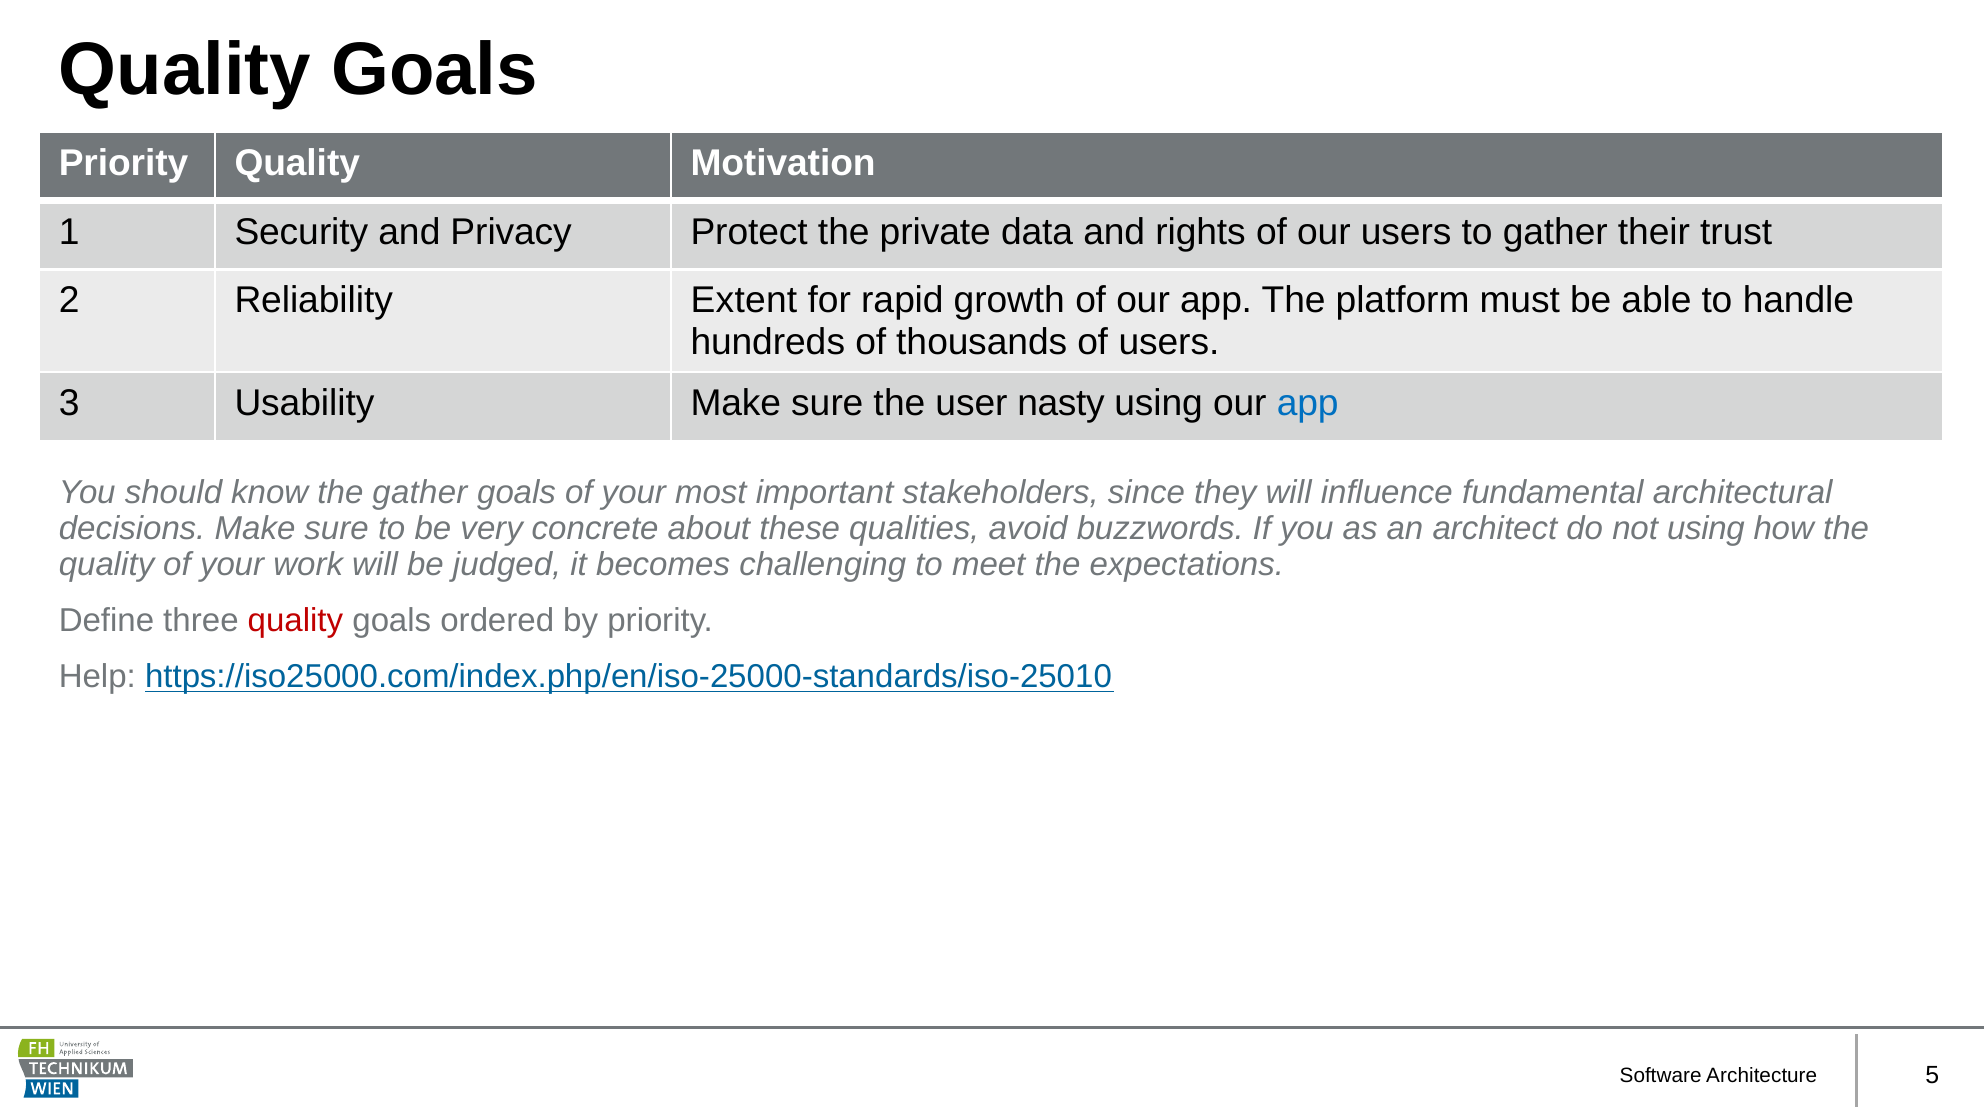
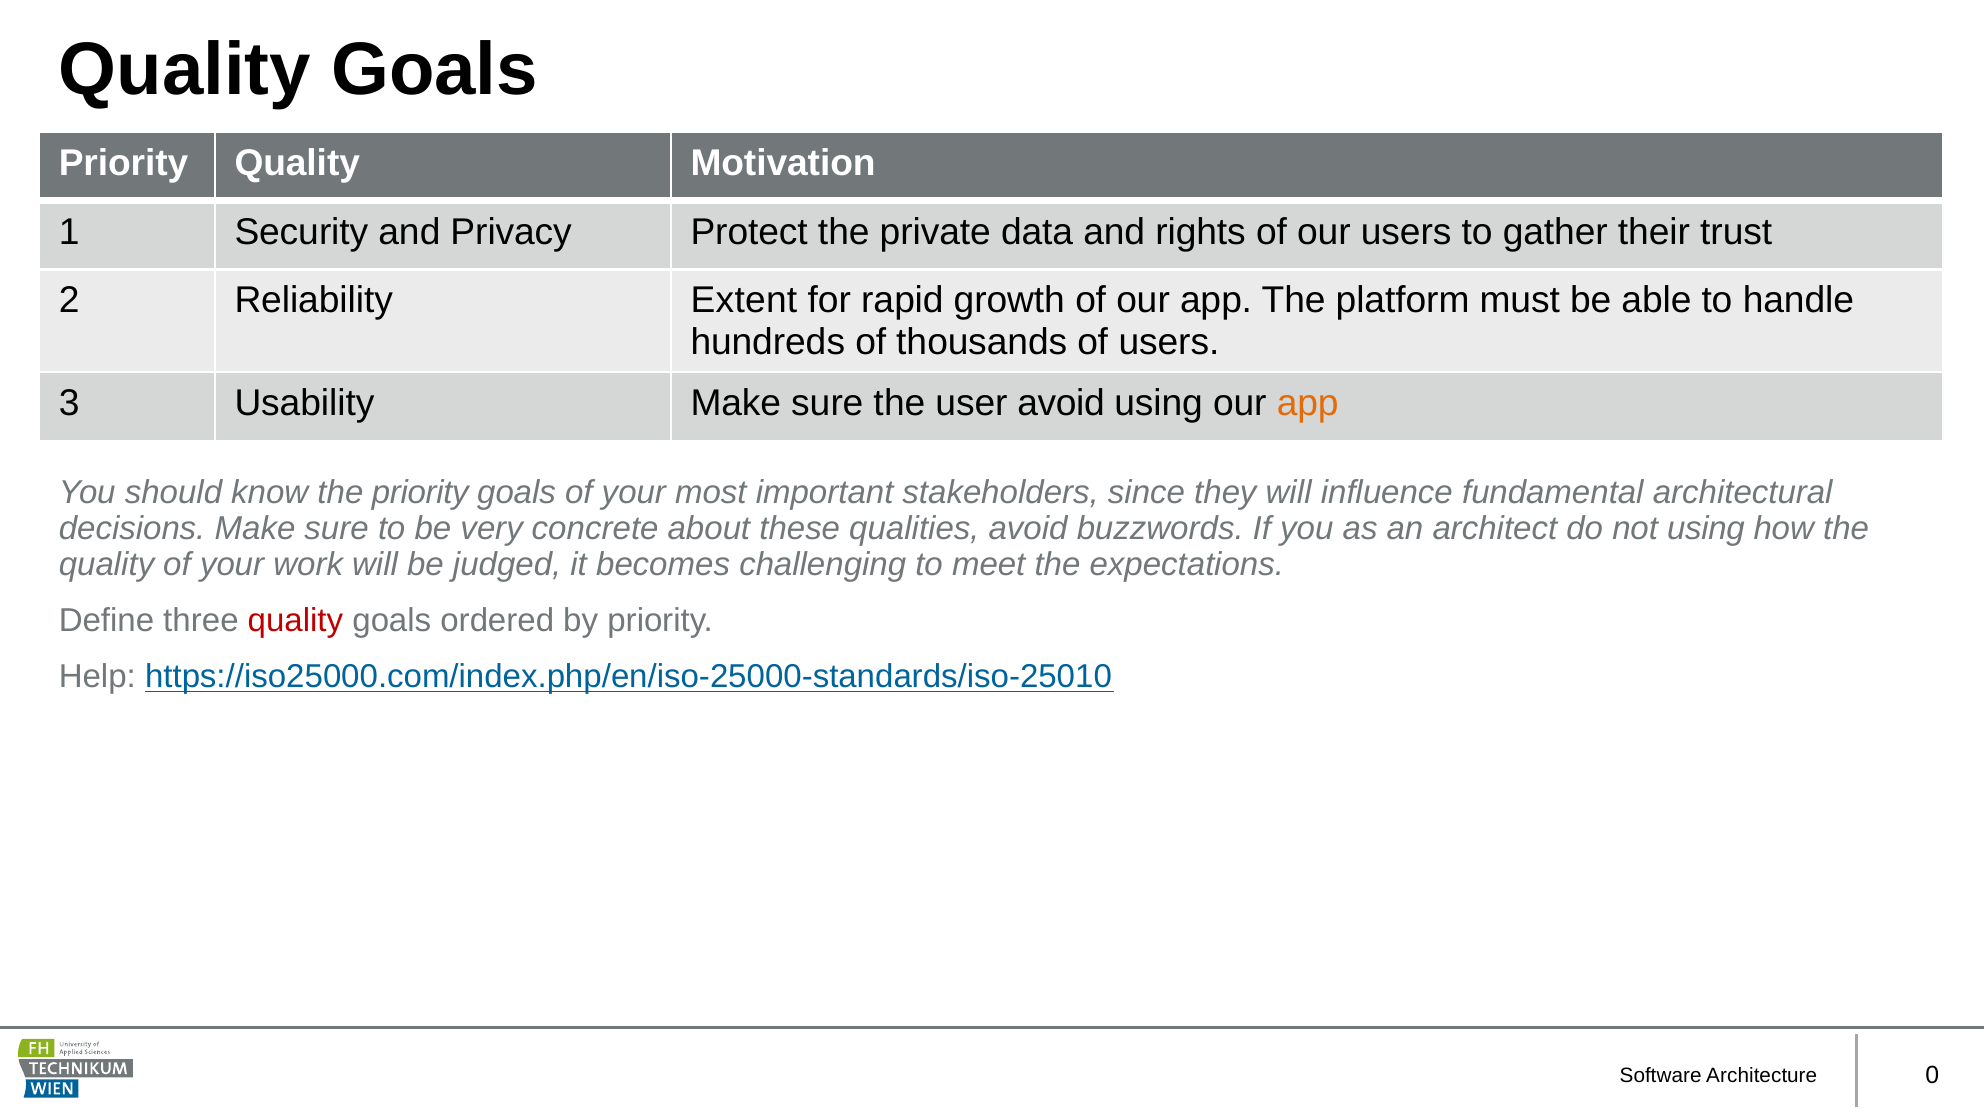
user nasty: nasty -> avoid
app at (1308, 403) colour: blue -> orange
the gather: gather -> priority
5: 5 -> 0
